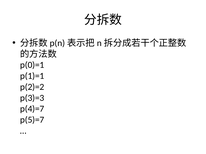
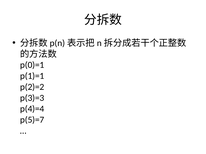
p(4)=7: p(4)=7 -> p(4)=4
